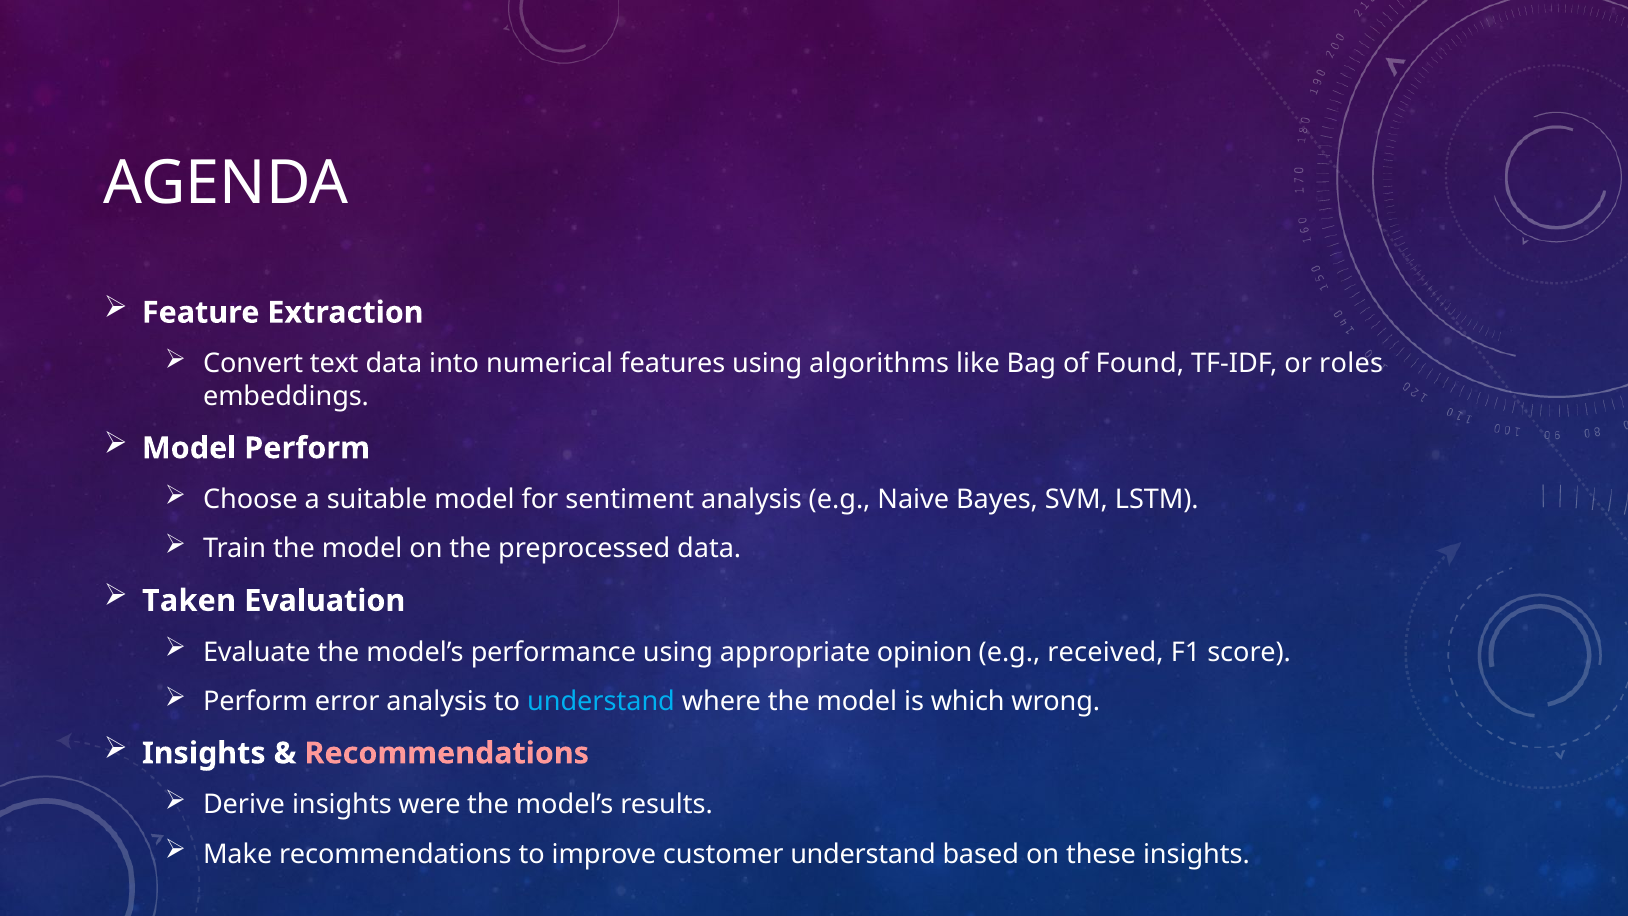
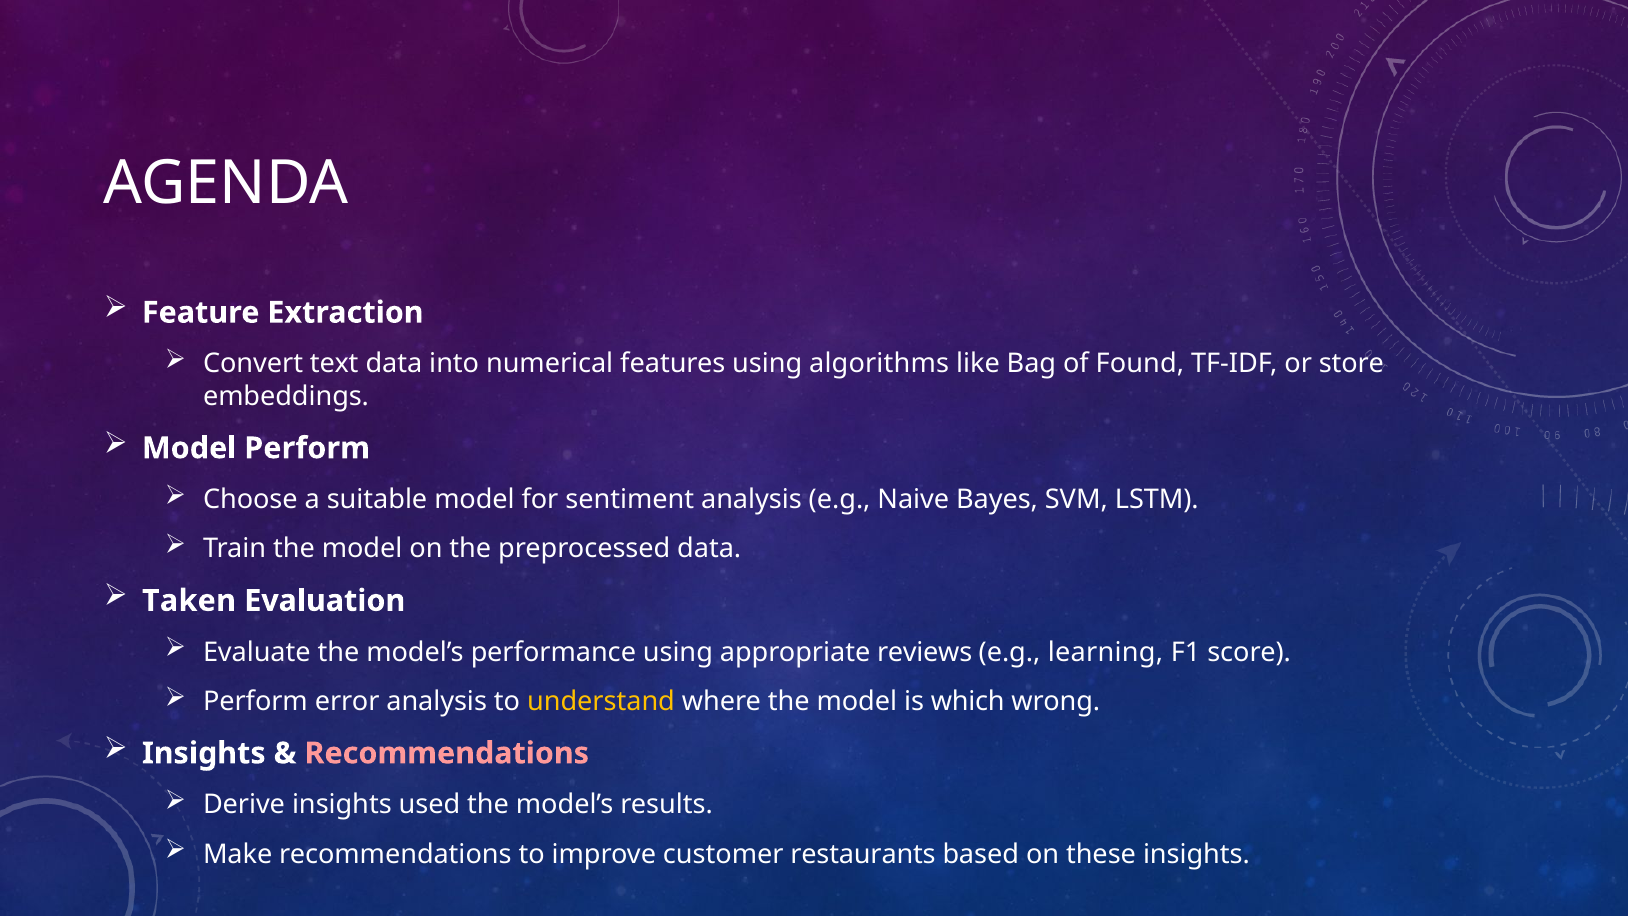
roles: roles -> store
opinion: opinion -> reviews
received: received -> learning
understand at (601, 701) colour: light blue -> yellow
were: were -> used
customer understand: understand -> restaurants
